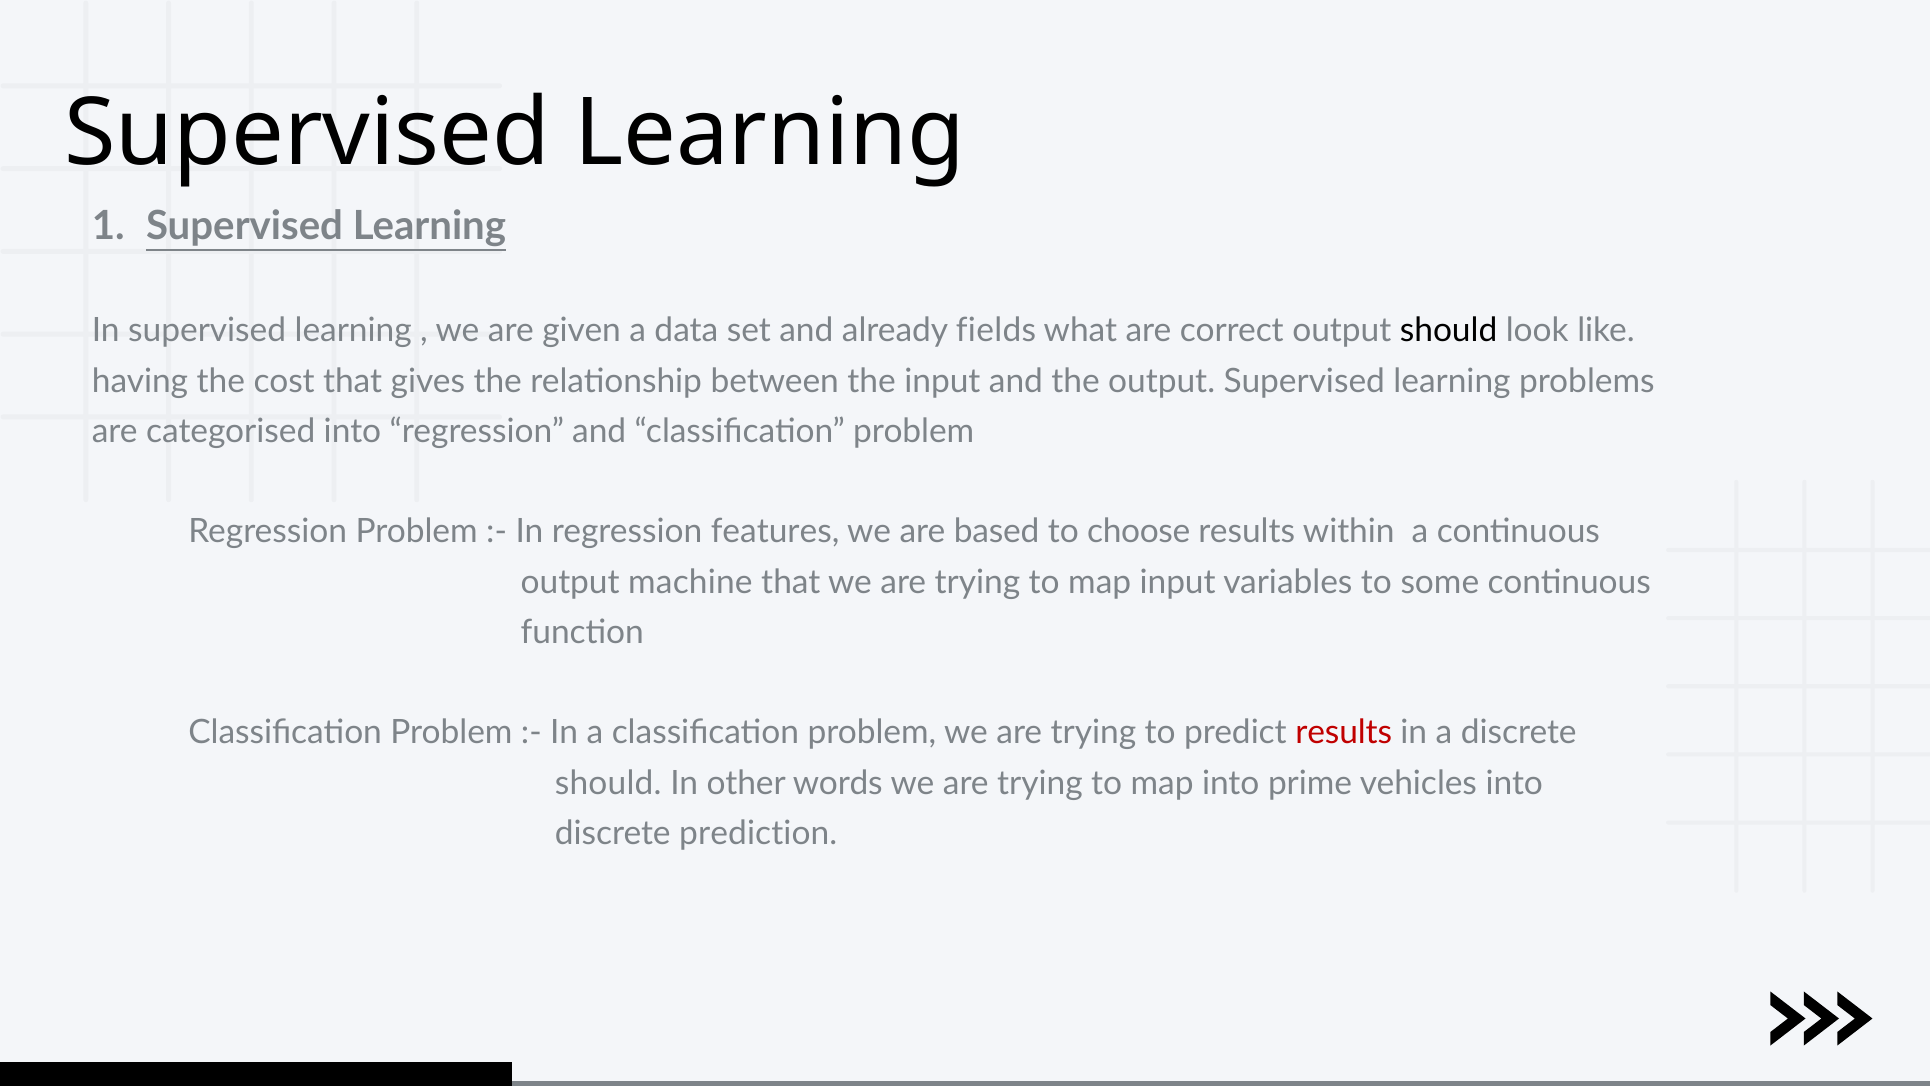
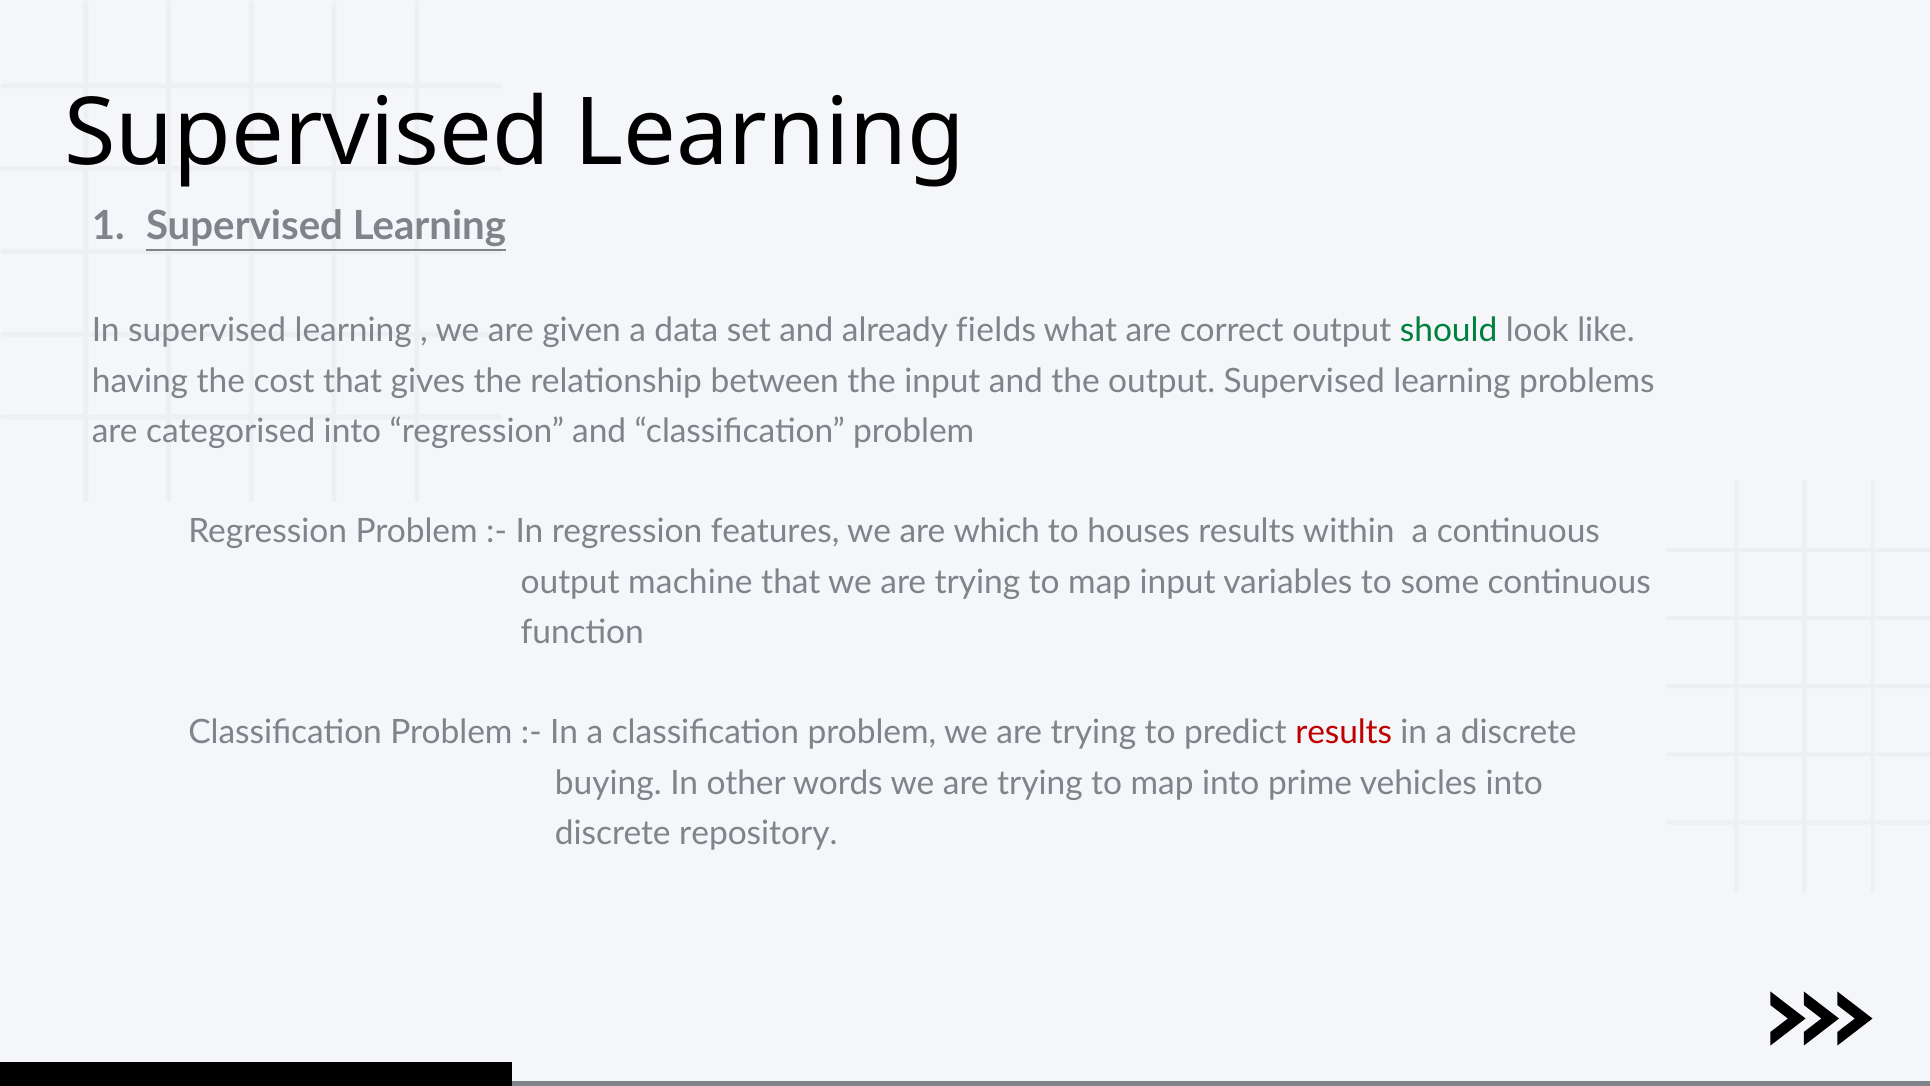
should at (1449, 331) colour: black -> green
based: based -> which
choose: choose -> houses
should at (608, 783): should -> buying
prediction: prediction -> repository
